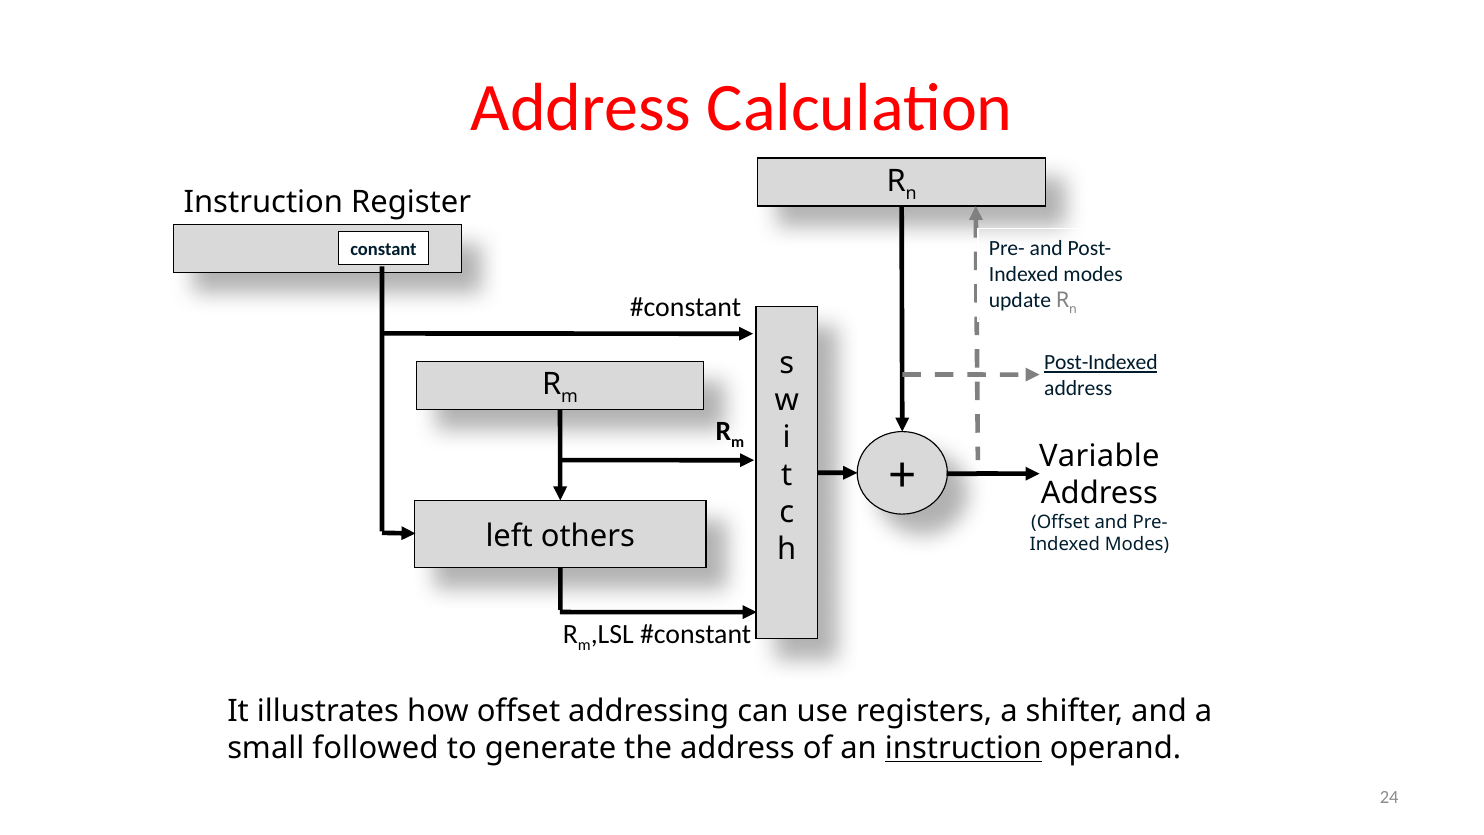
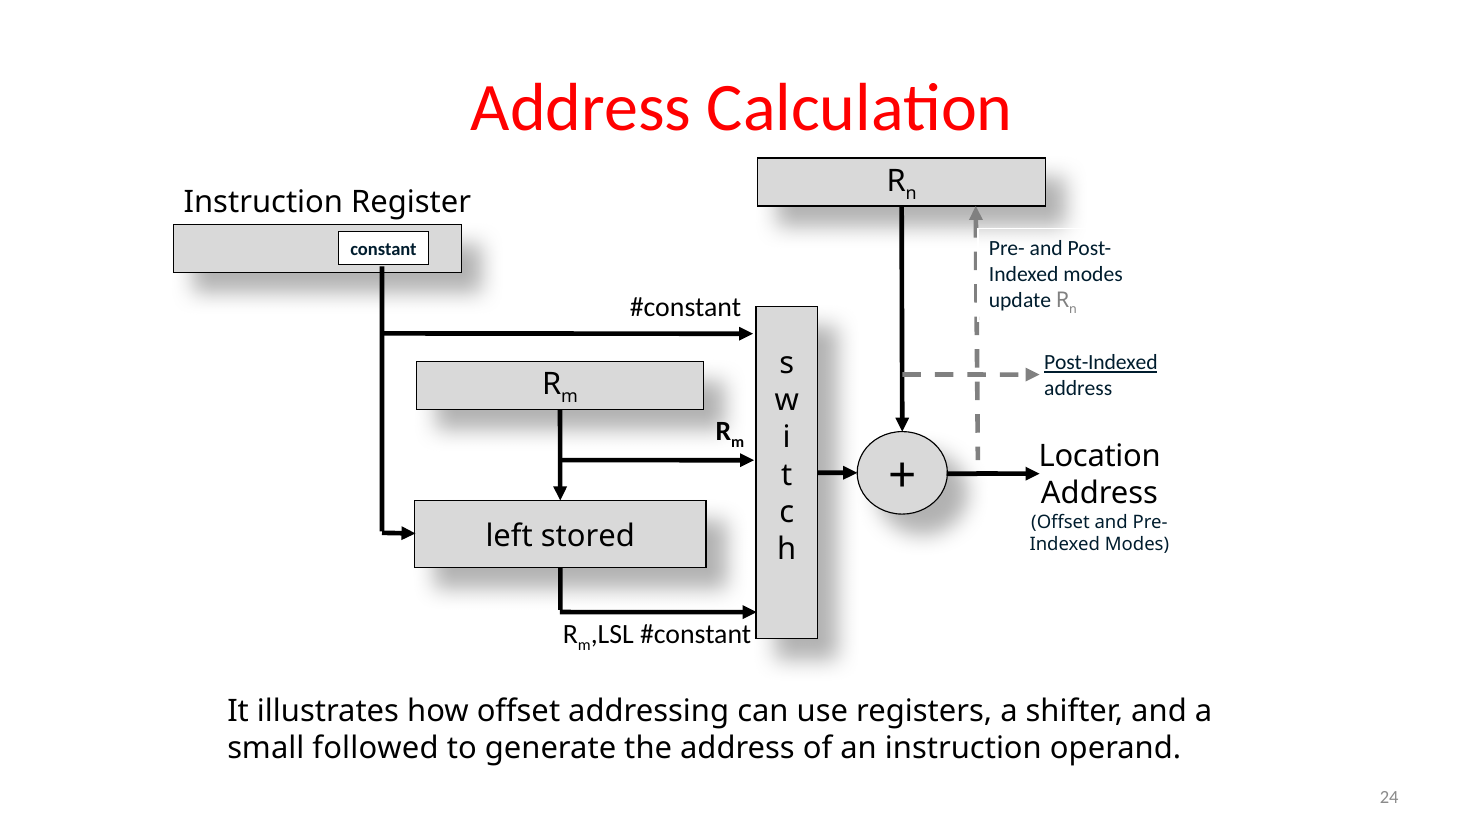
Variable: Variable -> Location
others: others -> stored
instruction at (963, 748) underline: present -> none
